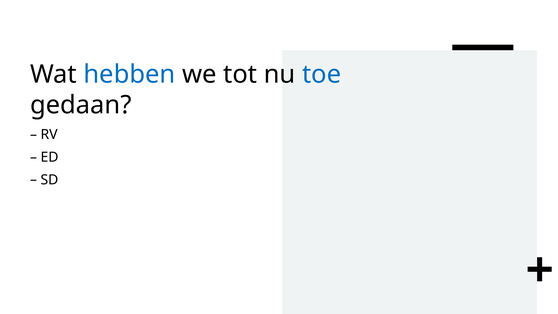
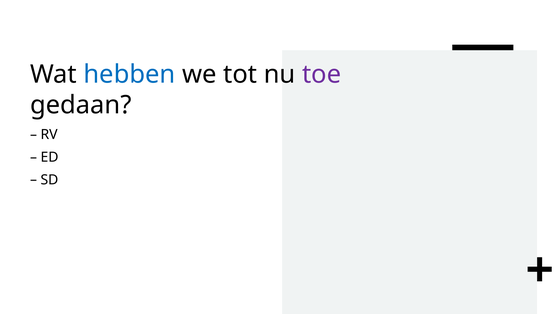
toe colour: blue -> purple
